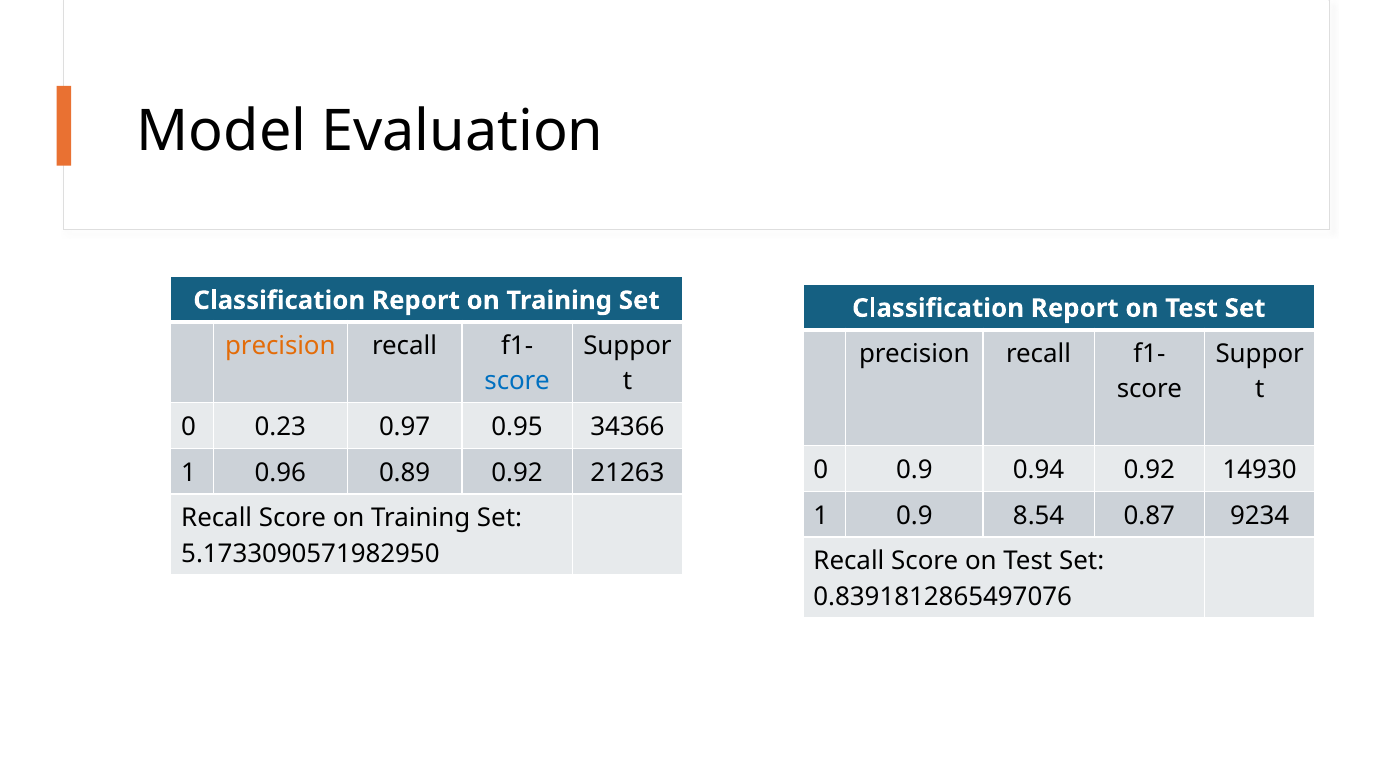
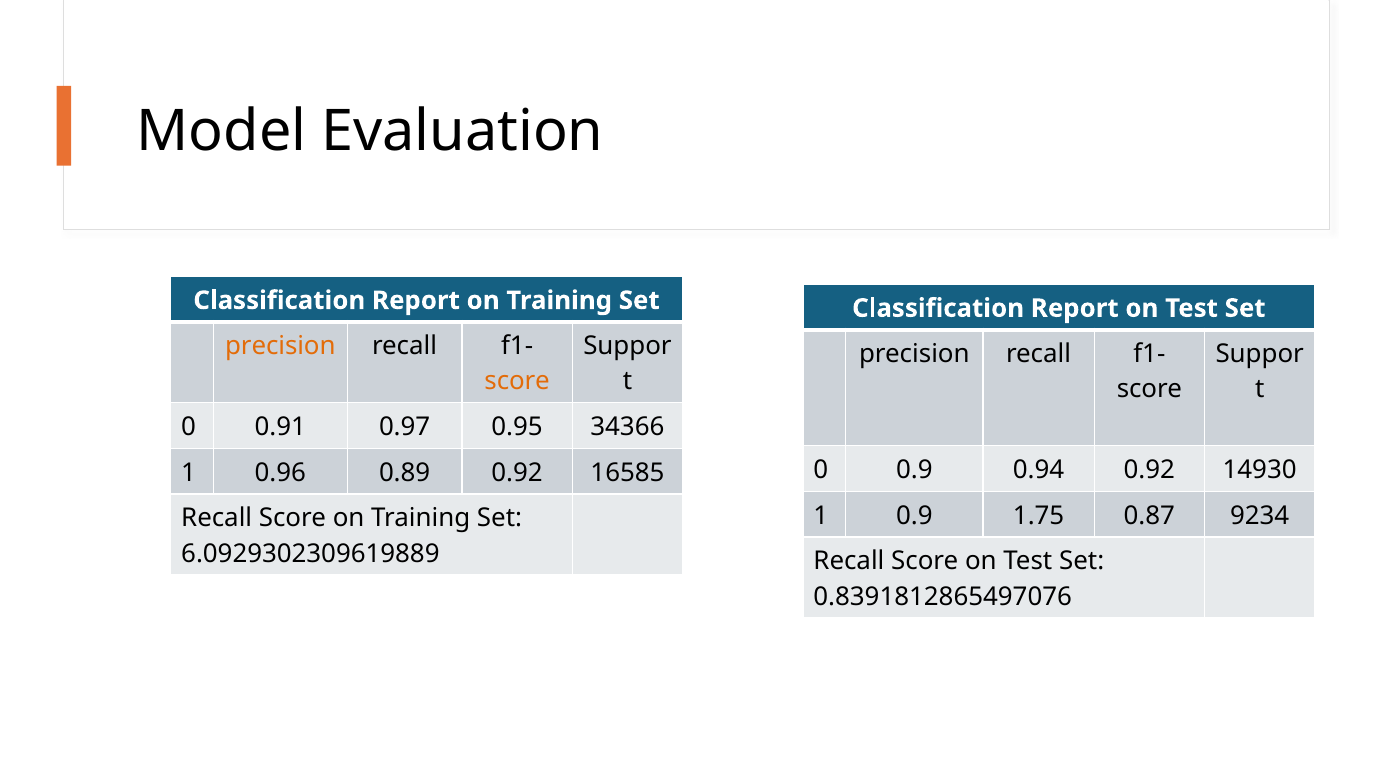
score at (517, 382) colour: blue -> orange
0.23: 0.23 -> 0.91
21263: 21263 -> 16585
8.54: 8.54 -> 1.75
5.1733090571982950: 5.1733090571982950 -> 6.0929302309619889
